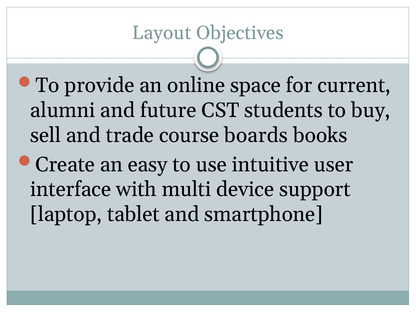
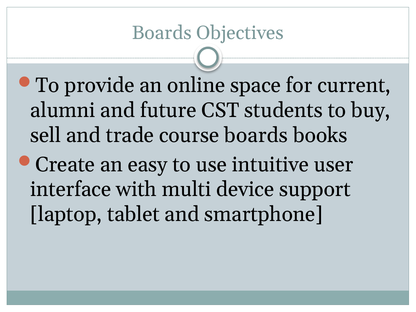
Layout at (162, 33): Layout -> Boards
